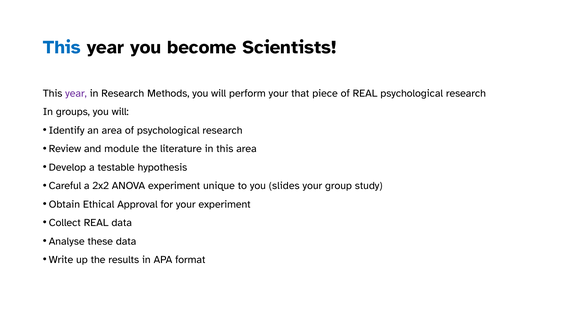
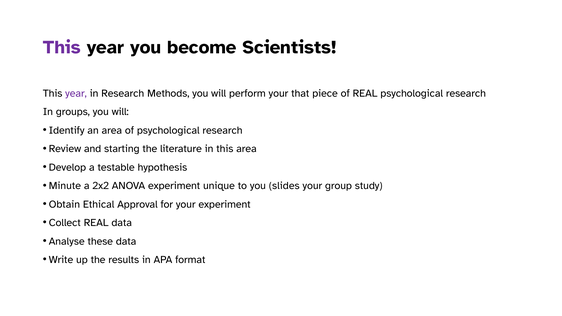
This at (62, 47) colour: blue -> purple
module: module -> starting
Careful: Careful -> Minute
